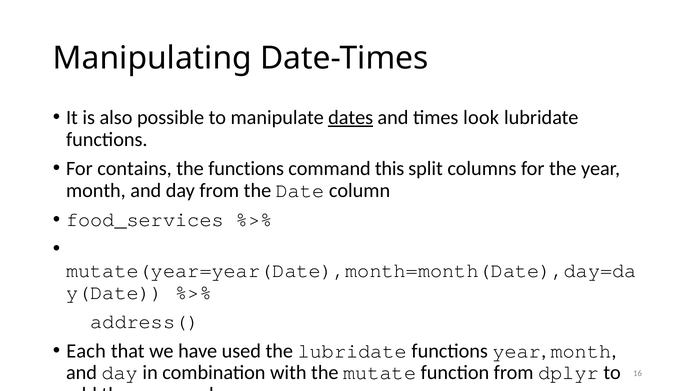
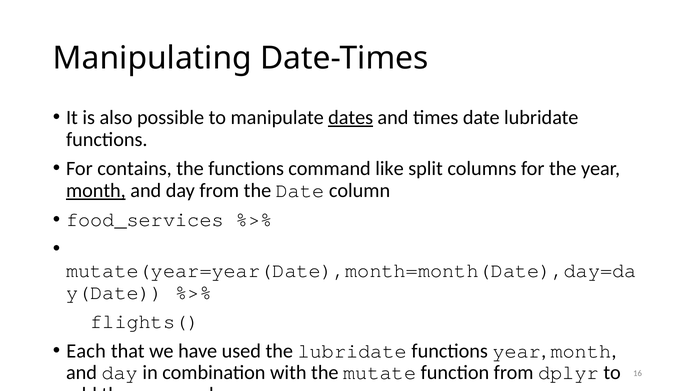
times look: look -> date
this: this -> like
month at (96, 190) underline: none -> present
address(: address( -> flights(
